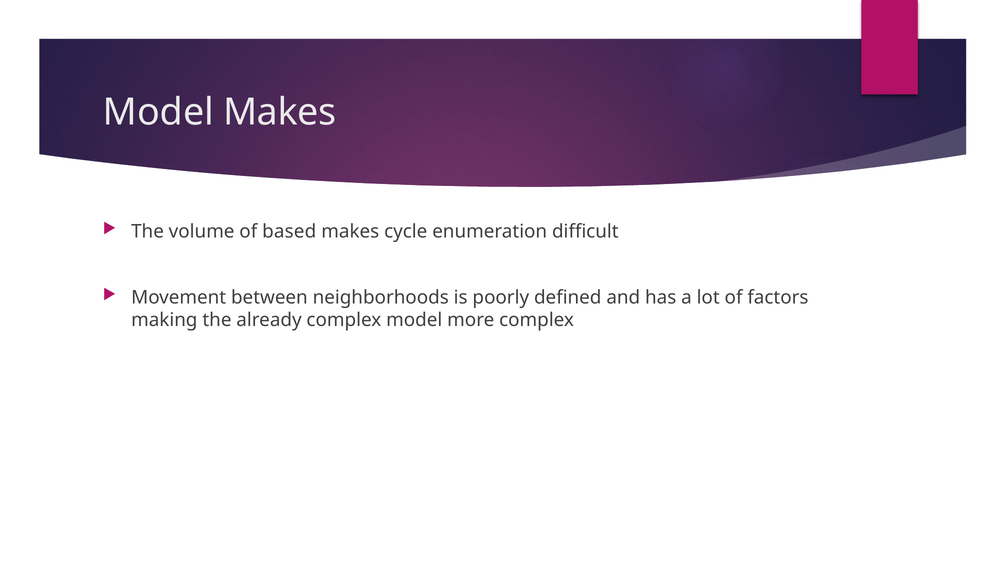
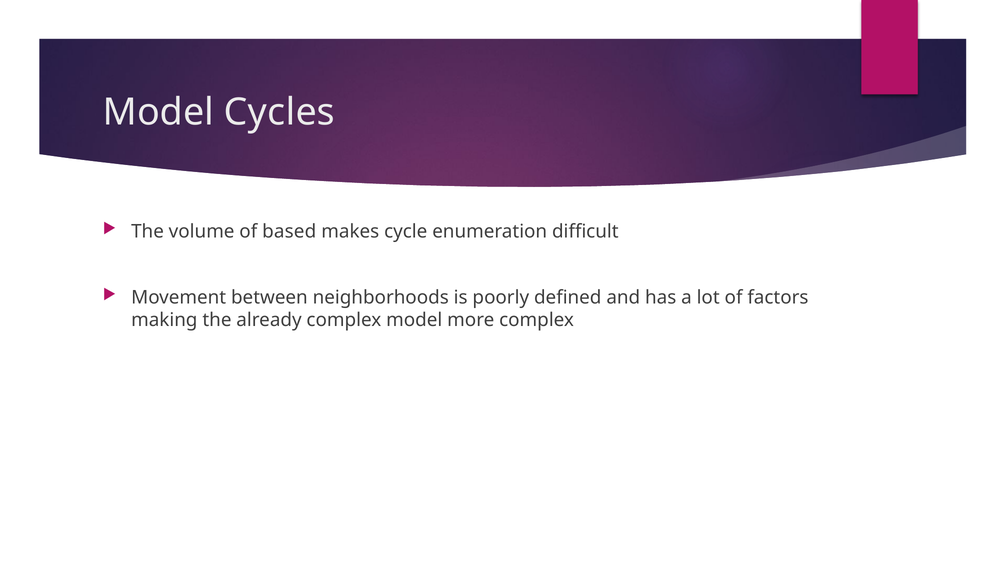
Model Makes: Makes -> Cycles
